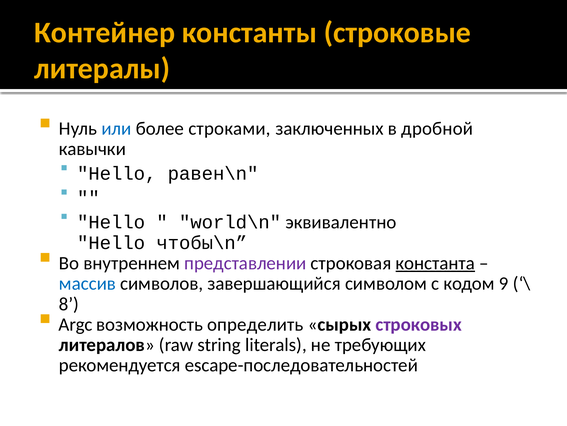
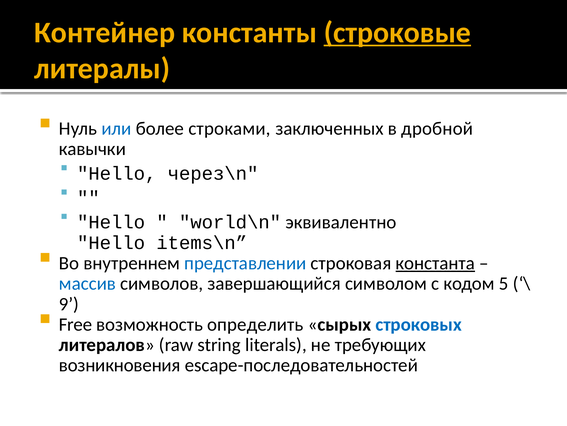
строковые underline: none -> present
равен\n: равен\n -> через\n
чтобы\n: чтобы\n -> items\n
представлении colour: purple -> blue
9: 9 -> 5
8: 8 -> 9
Argc: Argc -> Free
строковых colour: purple -> blue
рекомендуется: рекомендуется -> возникновения
